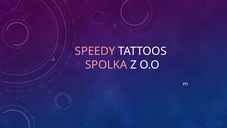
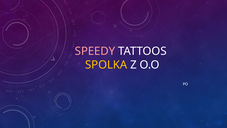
SPOLKA colour: pink -> yellow
